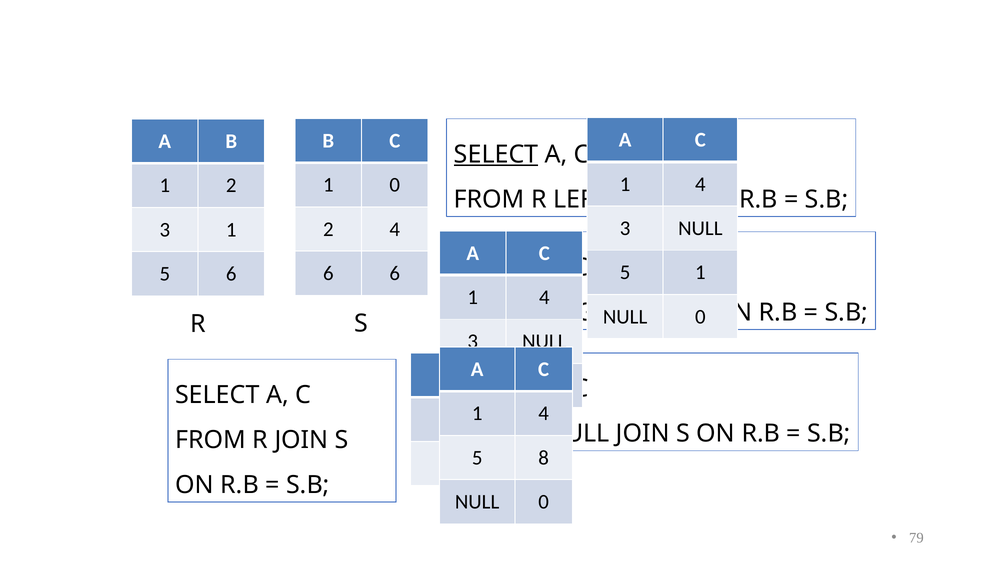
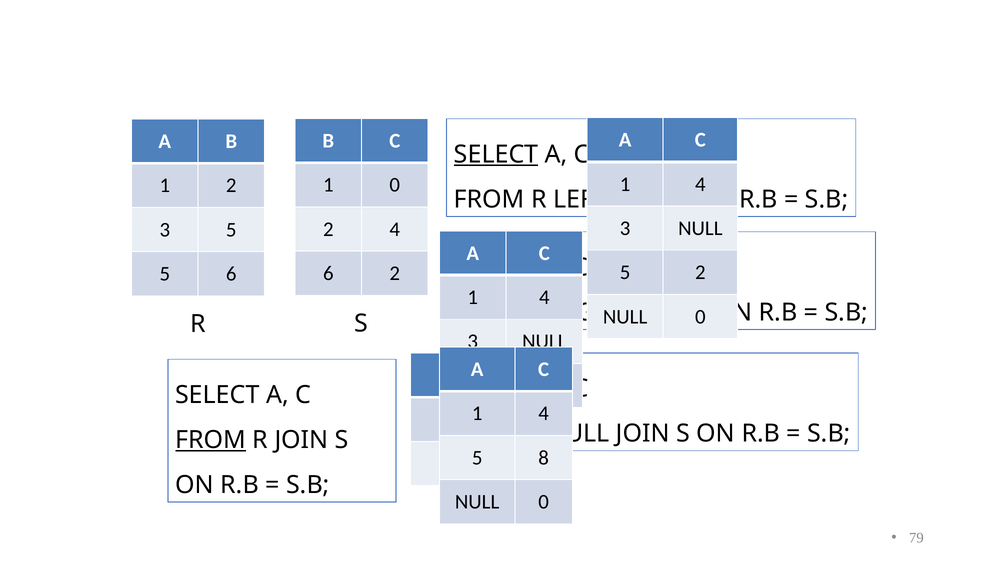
3 1: 1 -> 5
5 1: 1 -> 2
6 6: 6 -> 2
FROM at (211, 439) underline: none -> present
